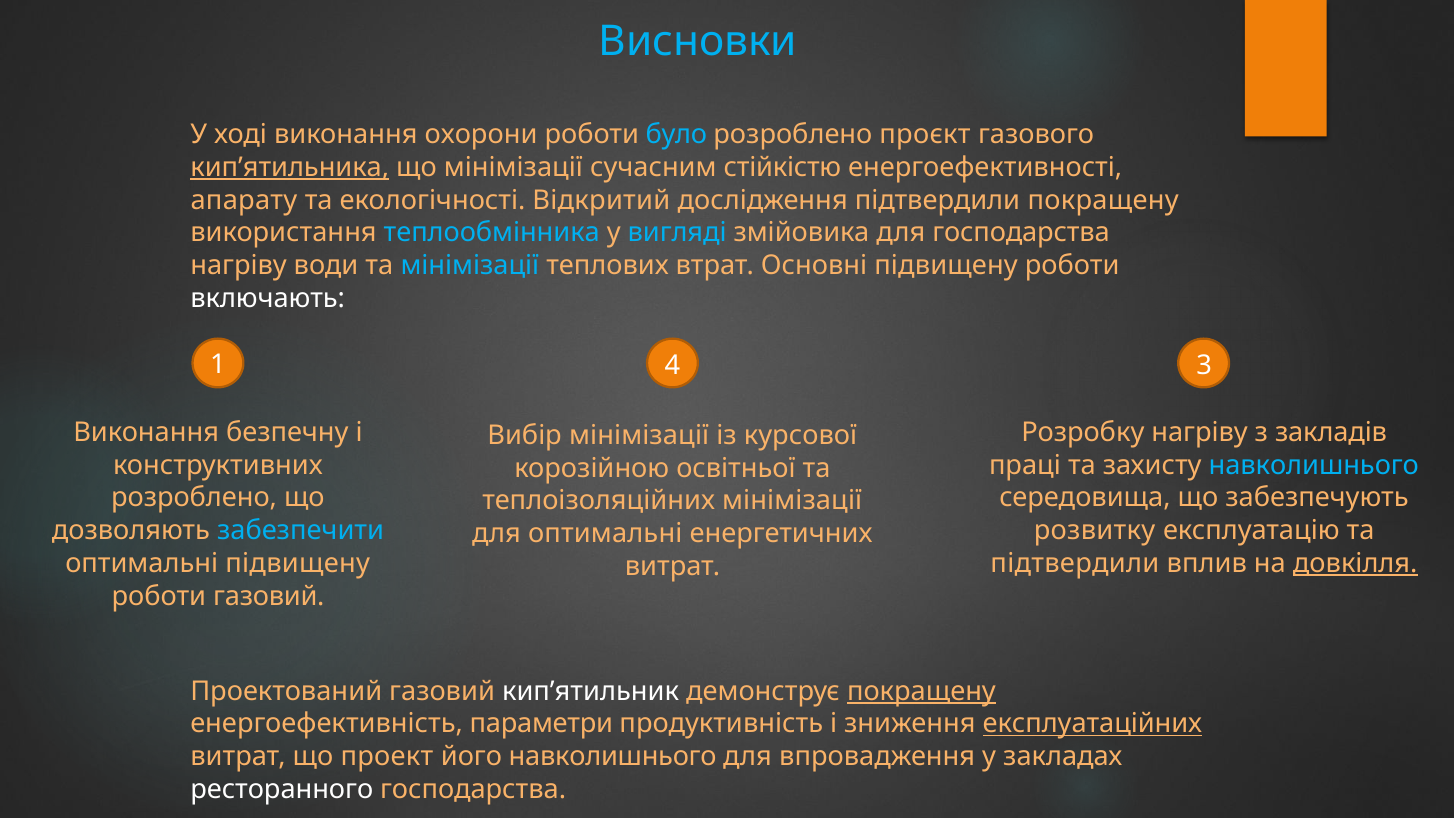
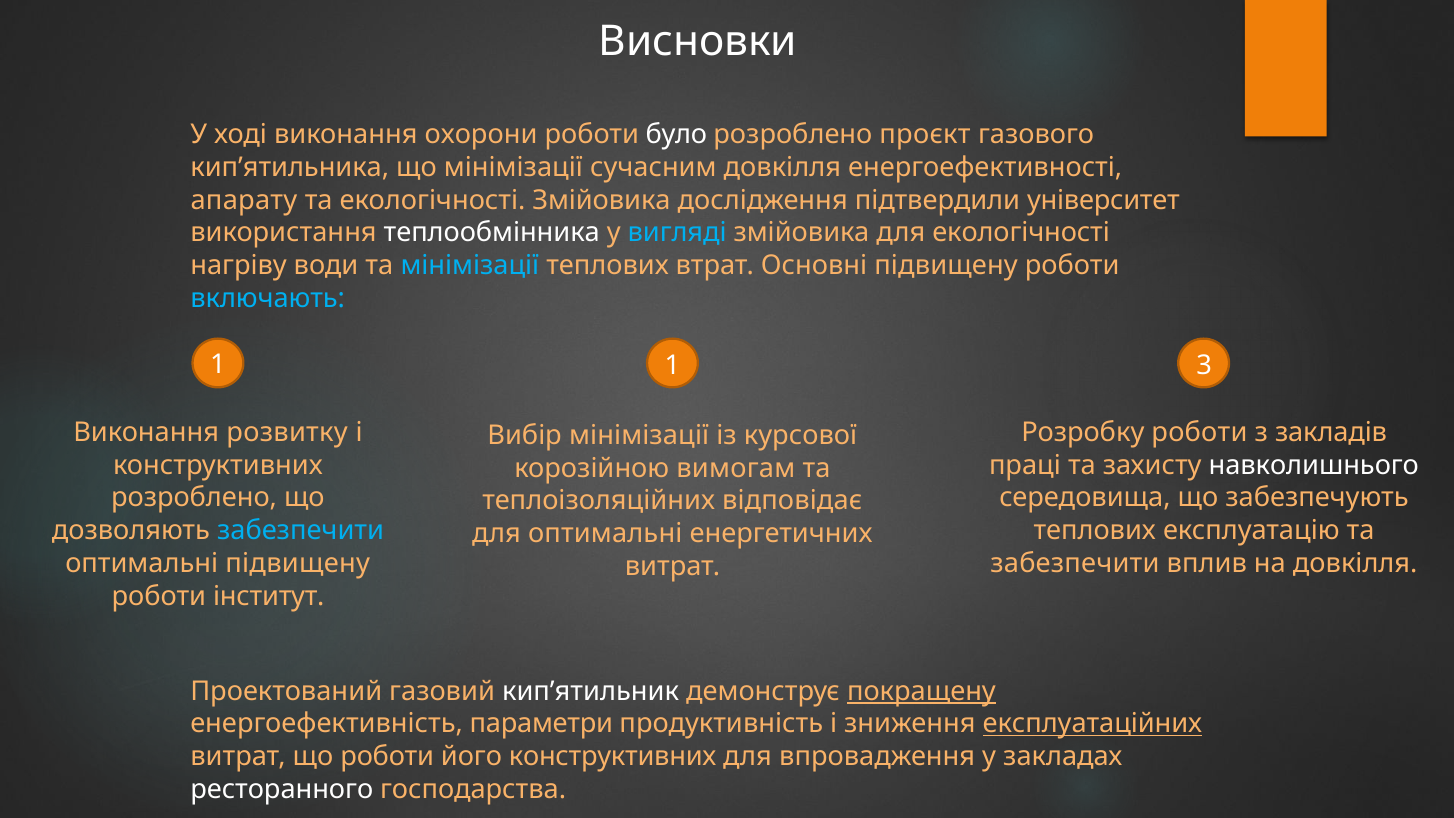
Висновки colour: light blue -> white
було colour: light blue -> white
кип’ятильника underline: present -> none
сучасним стійкістю: стійкістю -> довкілля
екологічності Відкритий: Відкритий -> Змійовика
підтвердили покращену: покращену -> університет
теплообмінника colour: light blue -> white
для господарства: господарства -> екологічності
включають colour: white -> light blue
1 4: 4 -> 1
безпечну: безпечну -> розвитку
Розробку нагріву: нагріву -> роботи
навколишнього at (1314, 465) colour: light blue -> white
освітньої: освітньої -> вимогам
теплоізоляційних мінімізації: мінімізації -> відповідає
розвитку at (1095, 531): розвитку -> теплових
підтвердили at (1075, 563): підтвердили -> забезпечити
довкілля at (1355, 563) underline: present -> none
роботи газовий: газовий -> інститут
що проект: проект -> роботи
його навколишнього: навколишнього -> конструктивних
